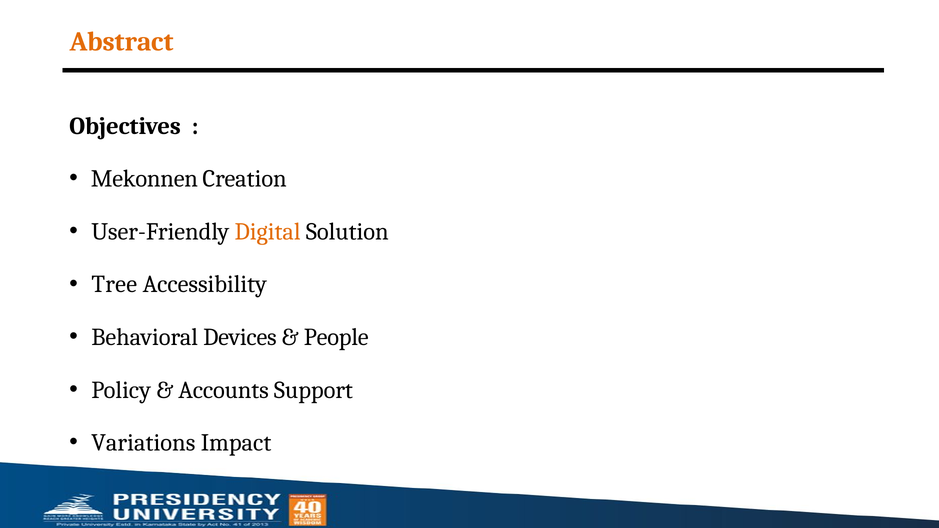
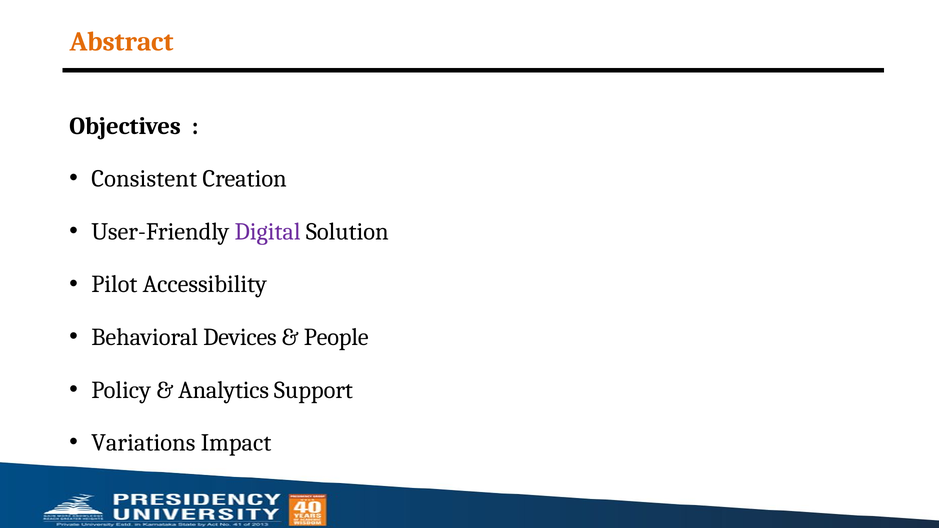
Mekonnen: Mekonnen -> Consistent
Digital colour: orange -> purple
Tree: Tree -> Pilot
Accounts: Accounts -> Analytics
